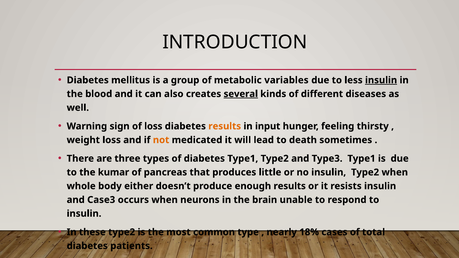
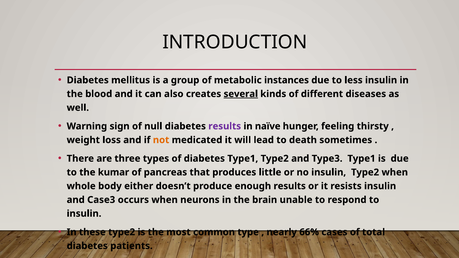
variables: variables -> instances
insulin at (381, 80) underline: present -> none
of loss: loss -> null
results at (225, 126) colour: orange -> purple
input: input -> naïve
18%: 18% -> 66%
